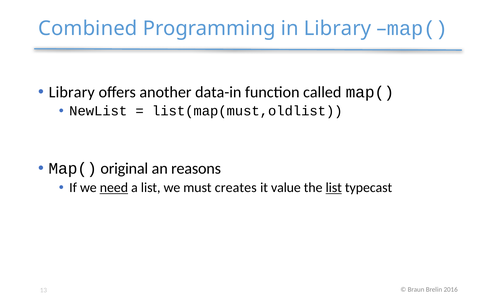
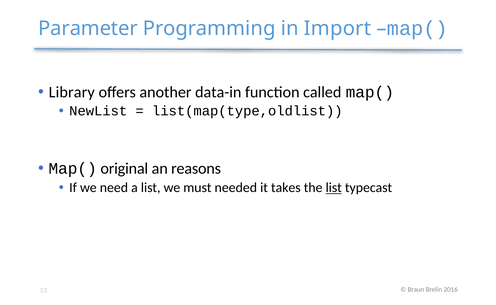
Combined: Combined -> Parameter
in Library: Library -> Import
list(map(must,oldlist: list(map(must,oldlist -> list(map(type,oldlist
need underline: present -> none
creates: creates -> needed
value: value -> takes
